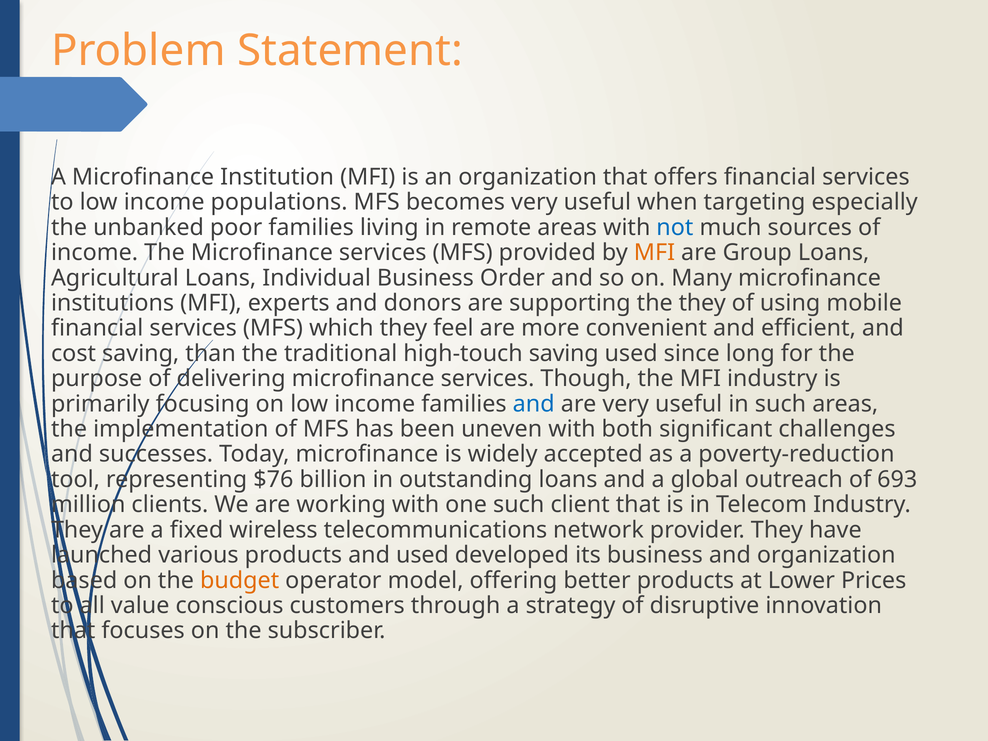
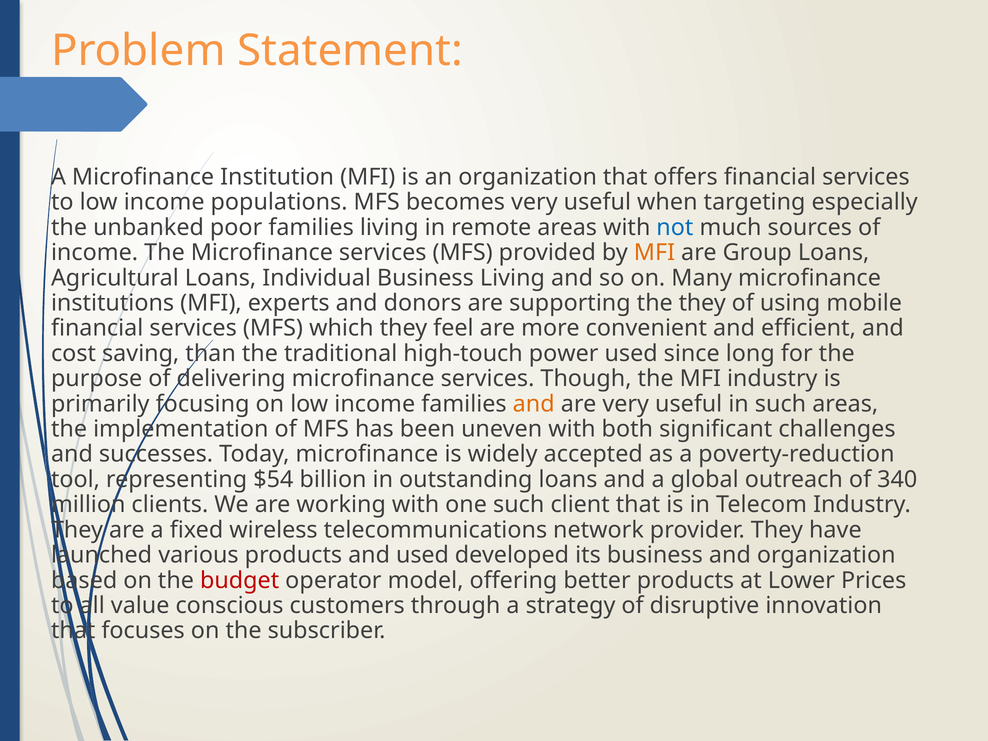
Business Order: Order -> Living
high-touch saving: saving -> power
and at (534, 404) colour: blue -> orange
$76: $76 -> $54
693: 693 -> 340
budget colour: orange -> red
